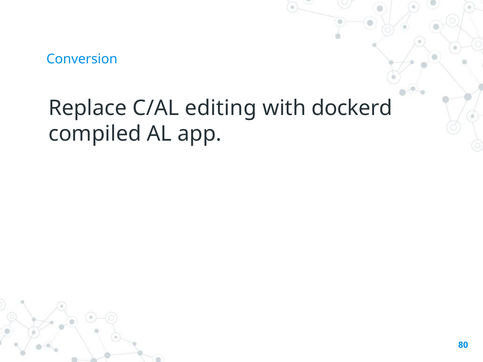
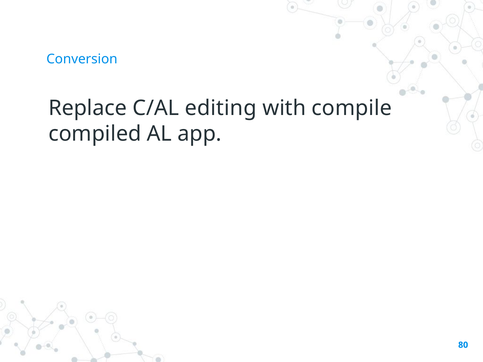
dockerd: dockerd -> compile
